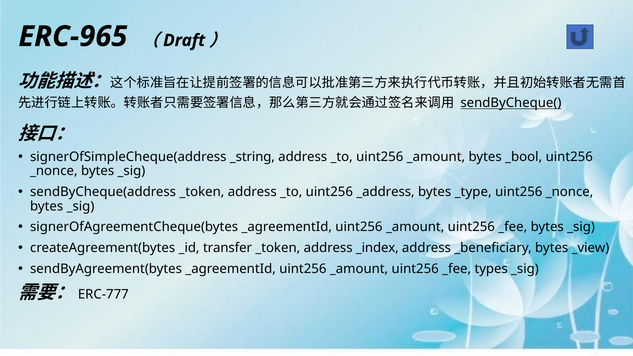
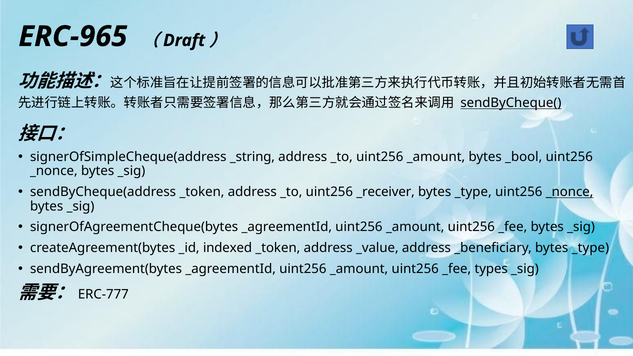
_address: _address -> _receiver
_nonce at (570, 192) underline: none -> present
transfer: transfer -> indexed
_index: _index -> _value
_beneficiary bytes _view: _view -> _type
